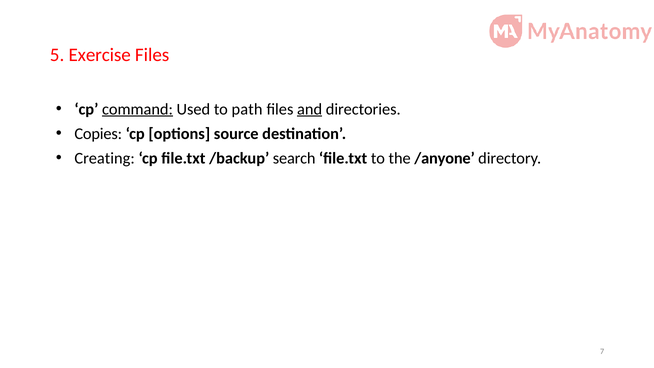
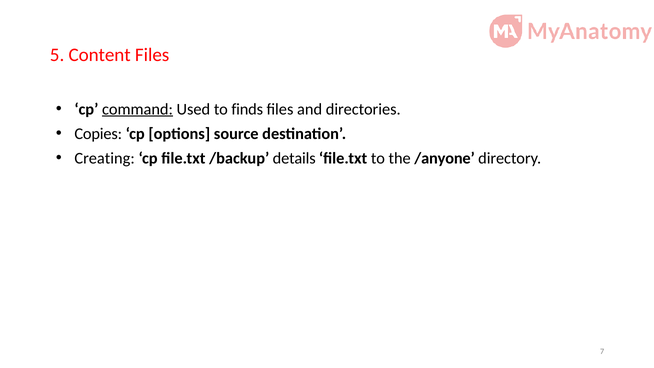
Exercise: Exercise -> Content
path: path -> finds
and underline: present -> none
search: search -> details
